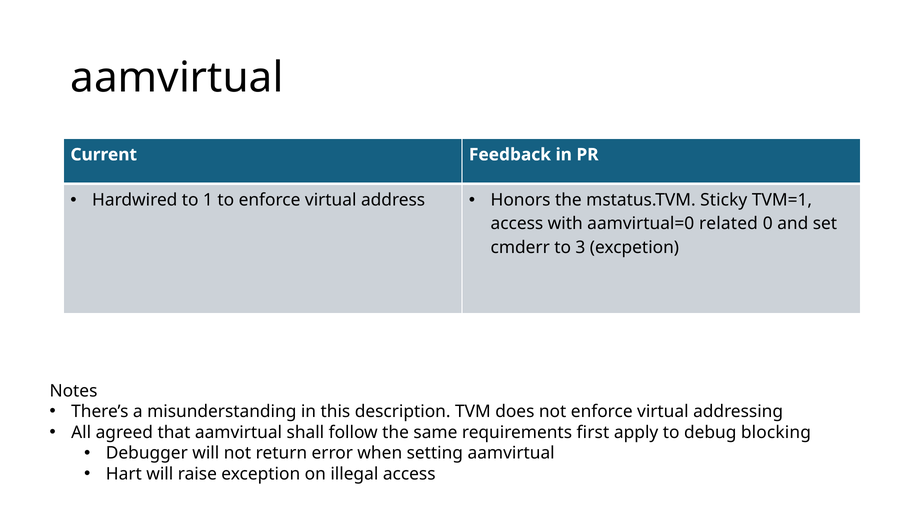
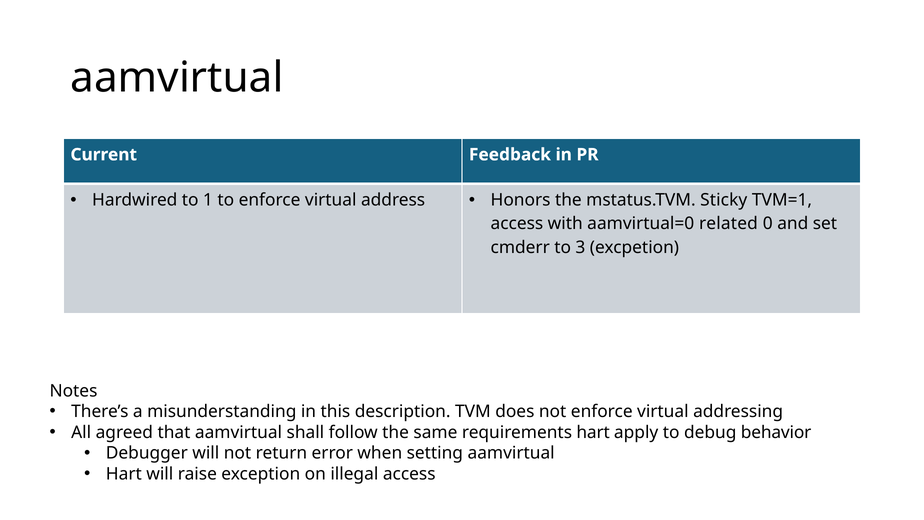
requirements first: first -> hart
blocking: blocking -> behavior
